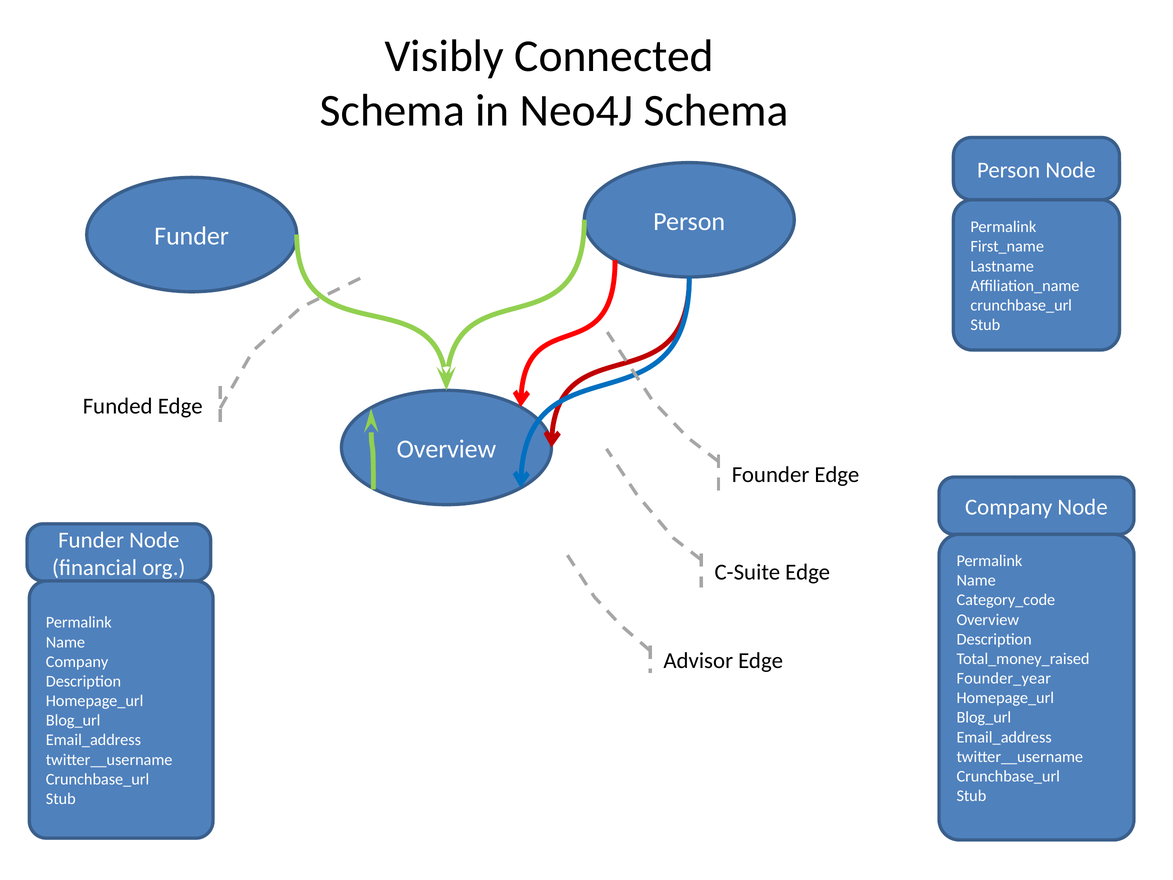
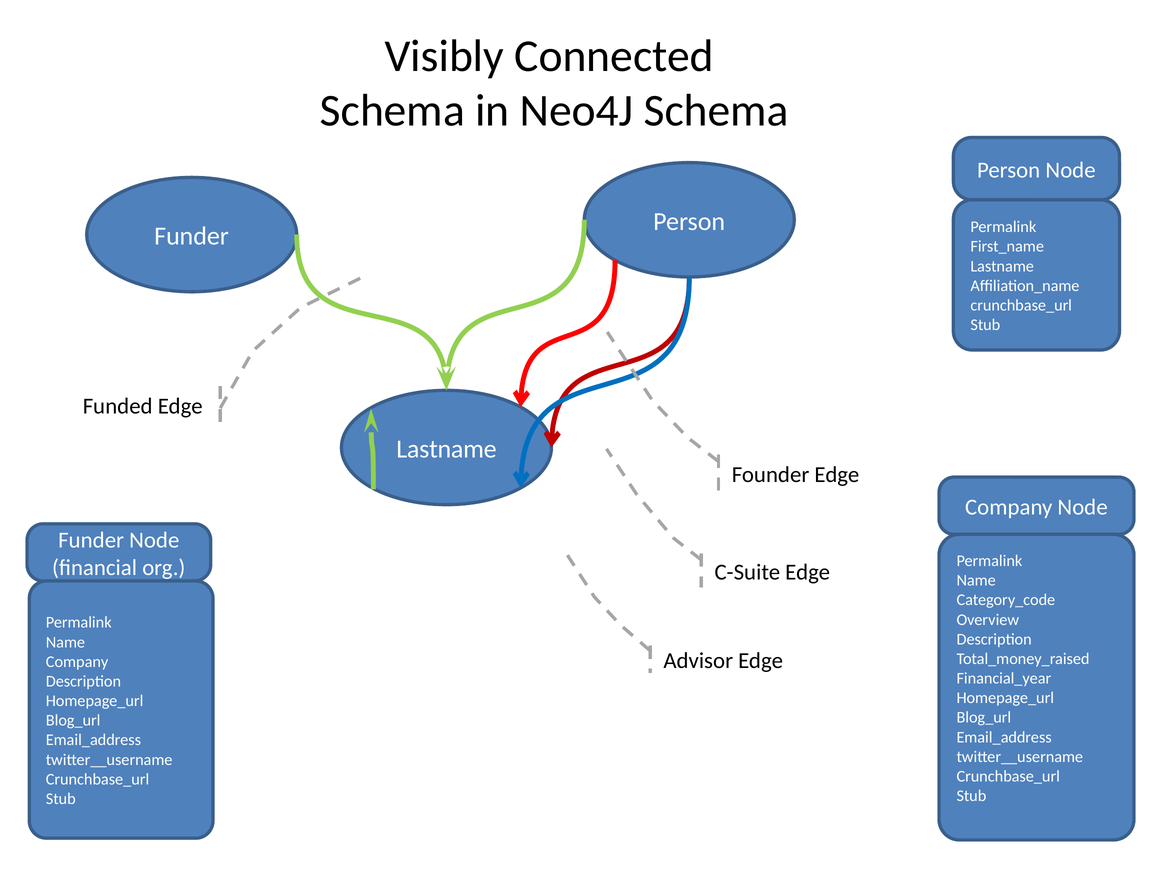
Overview at (446, 449): Overview -> Lastname
Founder_year: Founder_year -> Financial_year
